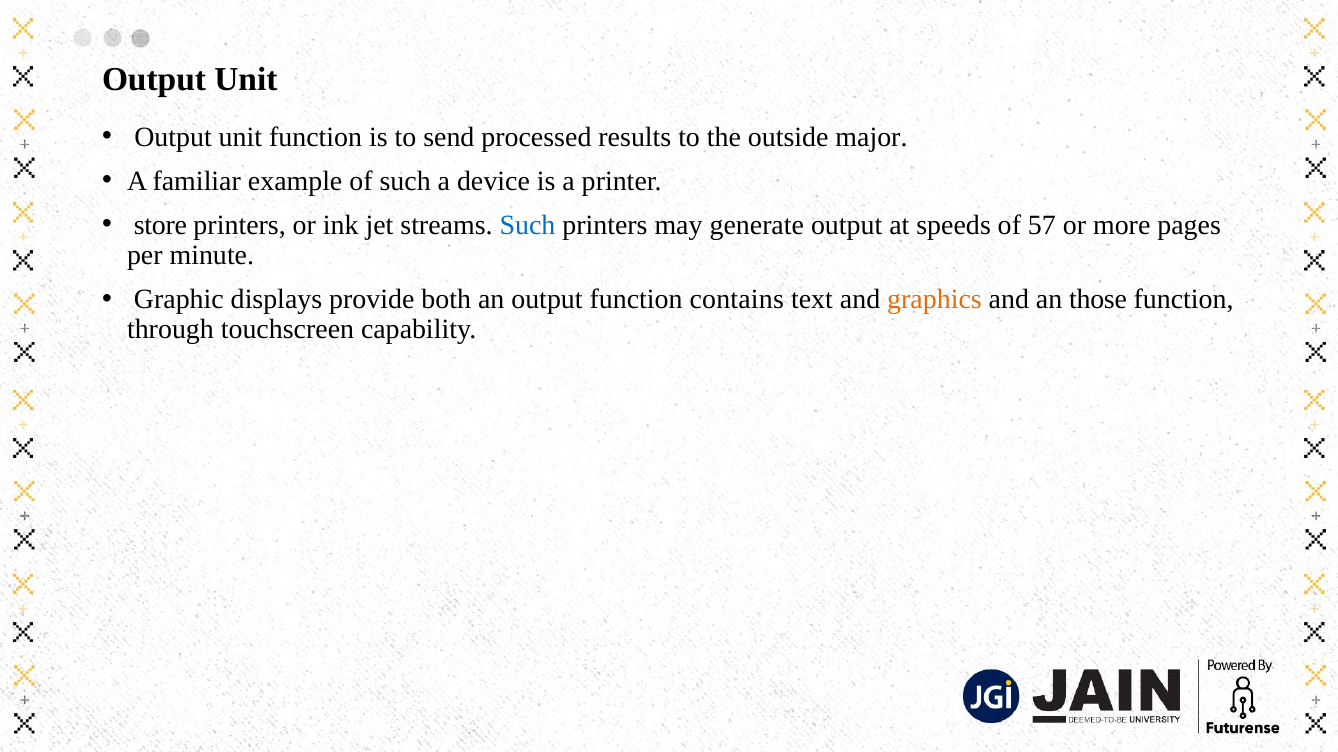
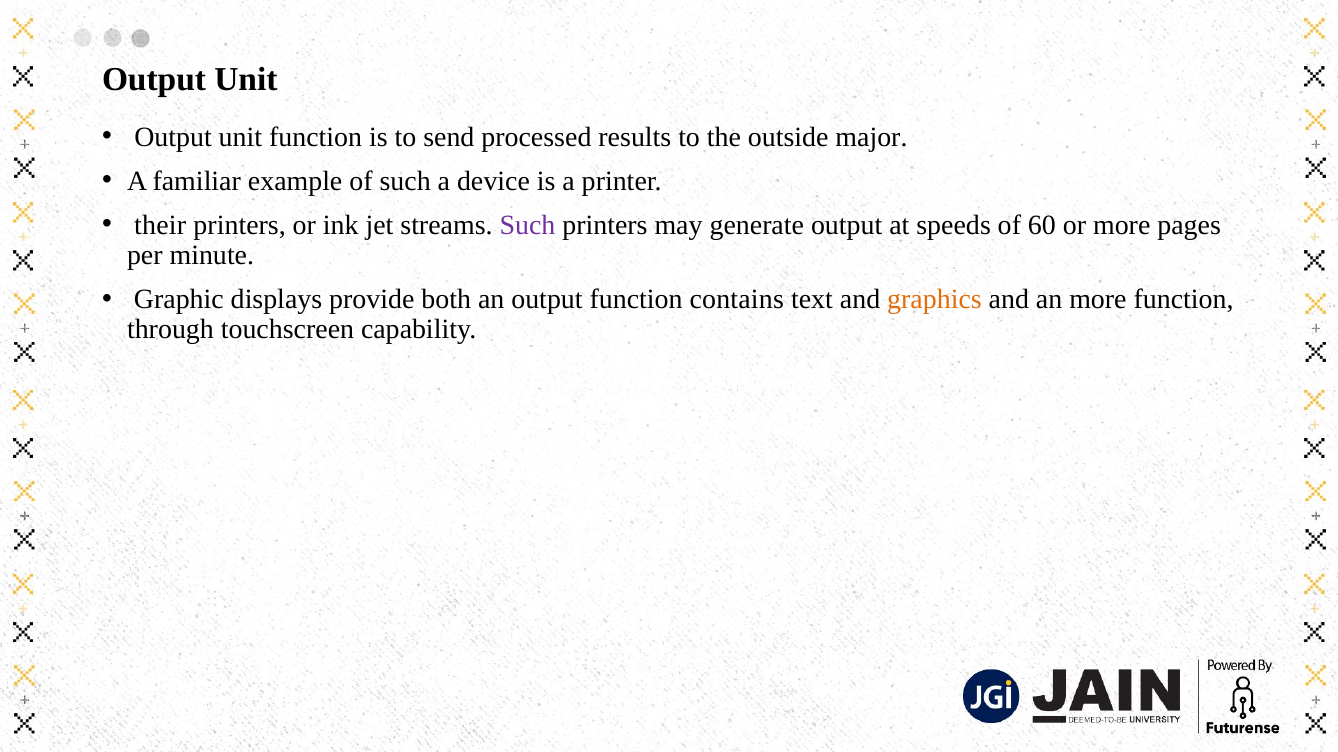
store: store -> their
Such at (527, 225) colour: blue -> purple
57: 57 -> 60
an those: those -> more
